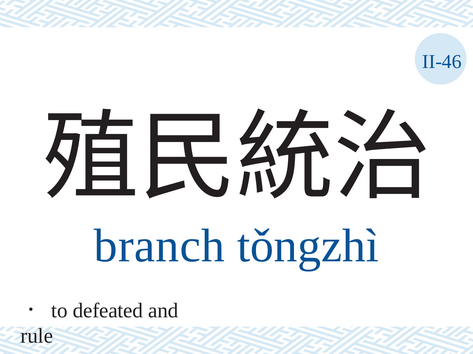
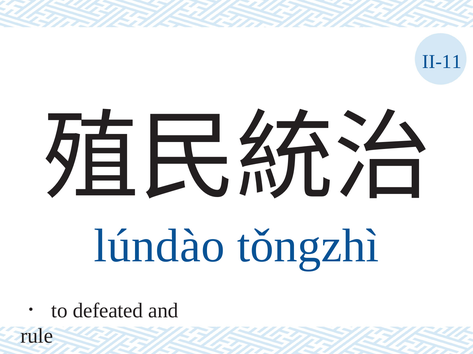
II-46: II-46 -> II-11
branch: branch -> lúndào
